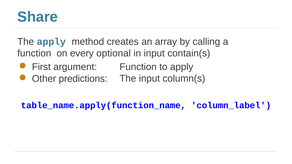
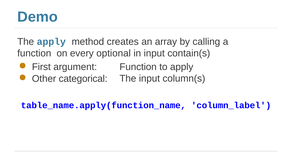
Share: Share -> Demo
predictions: predictions -> categorical
